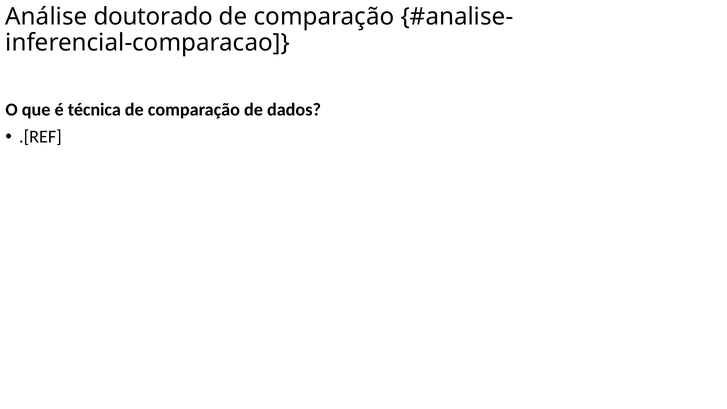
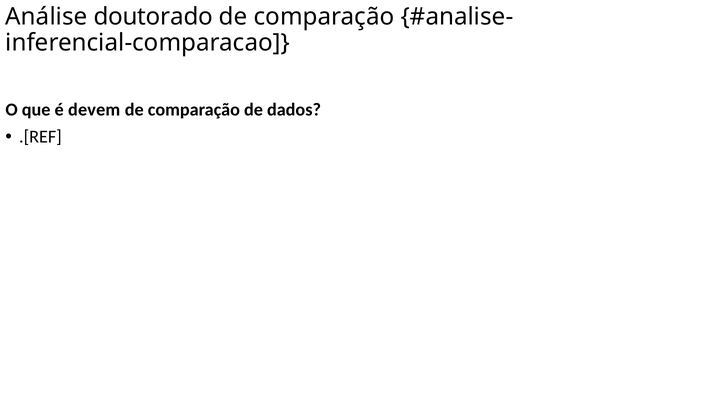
técnica: técnica -> devem
